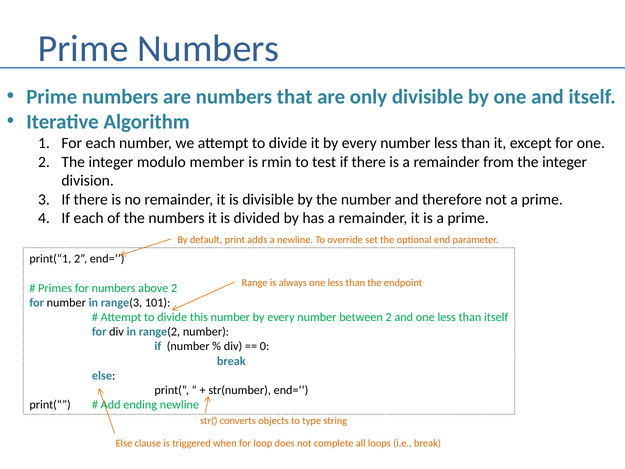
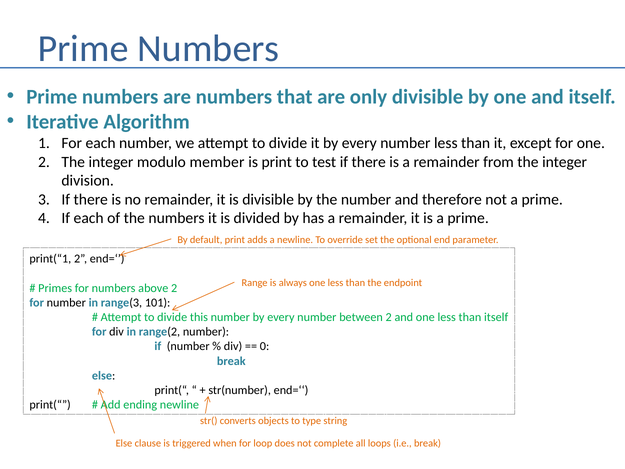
is rmin: rmin -> print
